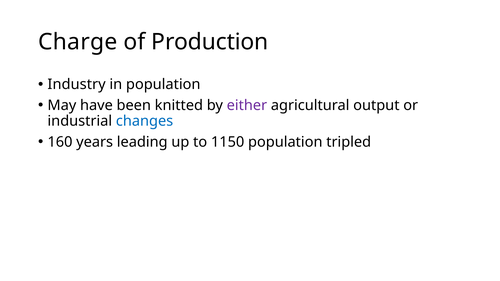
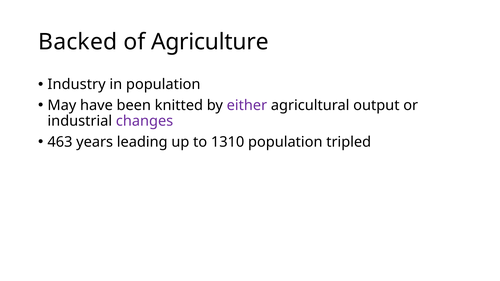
Charge: Charge -> Backed
Production: Production -> Agriculture
changes colour: blue -> purple
160: 160 -> 463
1150: 1150 -> 1310
